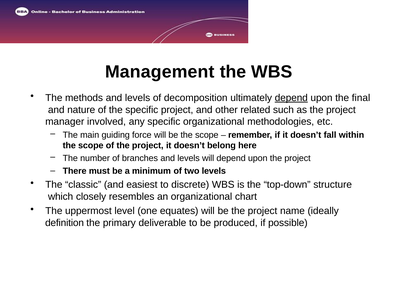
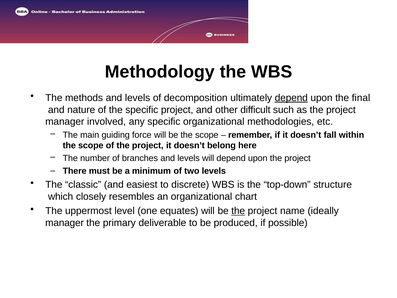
Management: Management -> Methodology
related: related -> difficult
the at (238, 211) underline: none -> present
definition at (65, 223): definition -> manager
